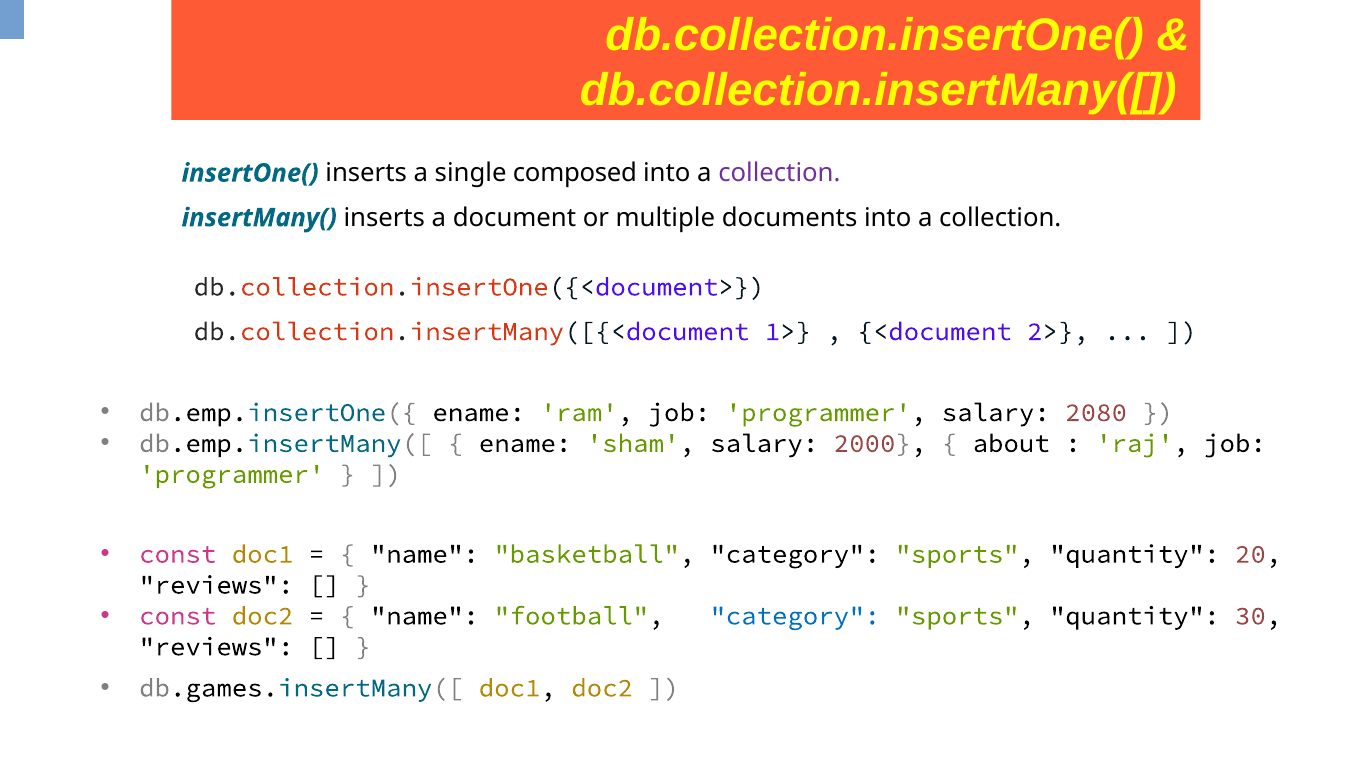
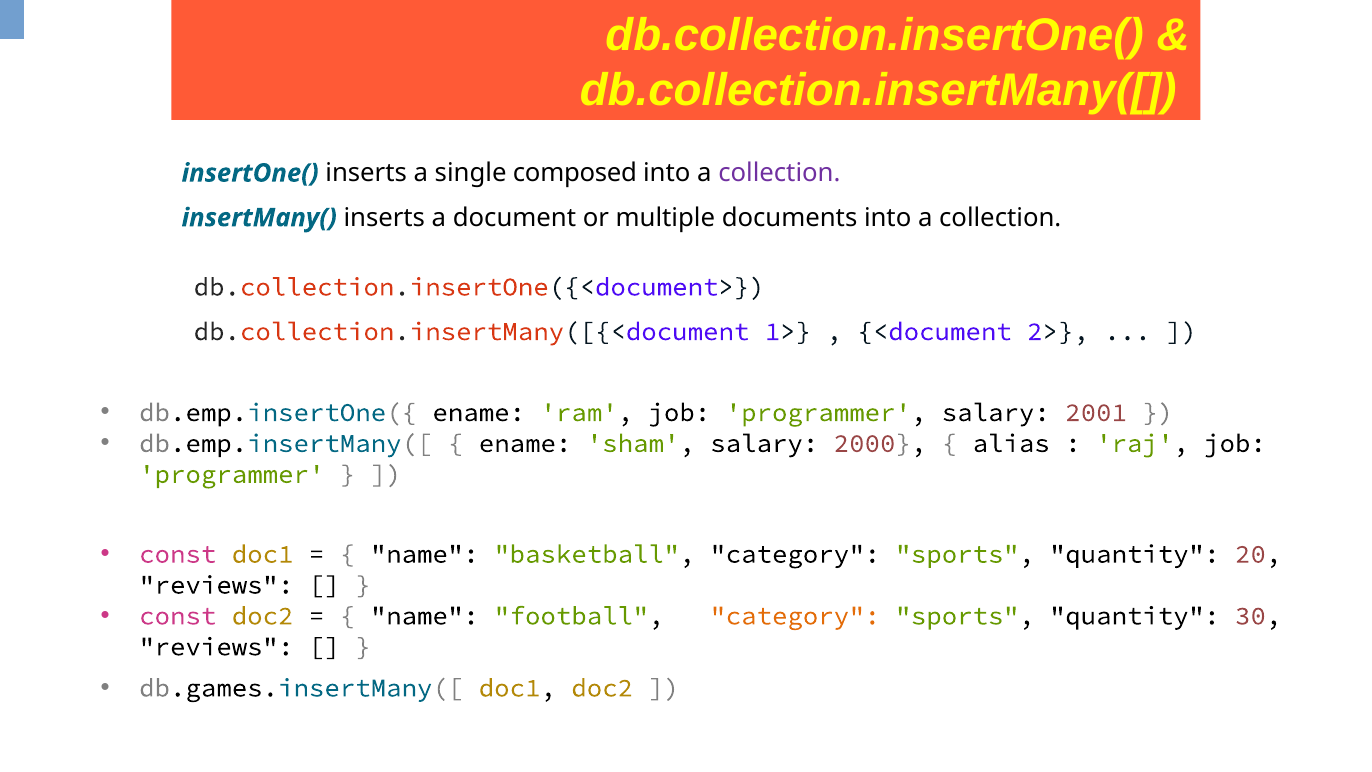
2080: 2080 -> 2001
about: about -> alias
category at (795, 616) colour: blue -> orange
